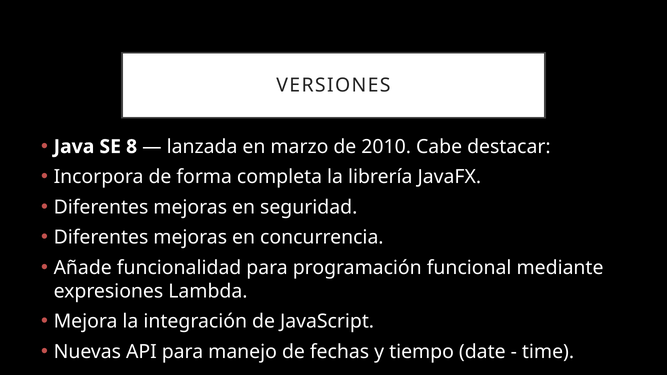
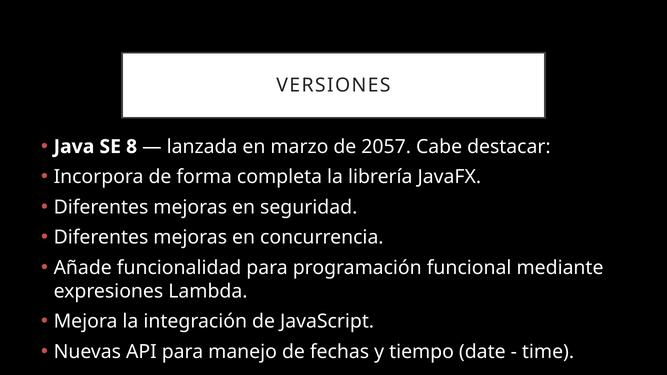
2010: 2010 -> 2057
